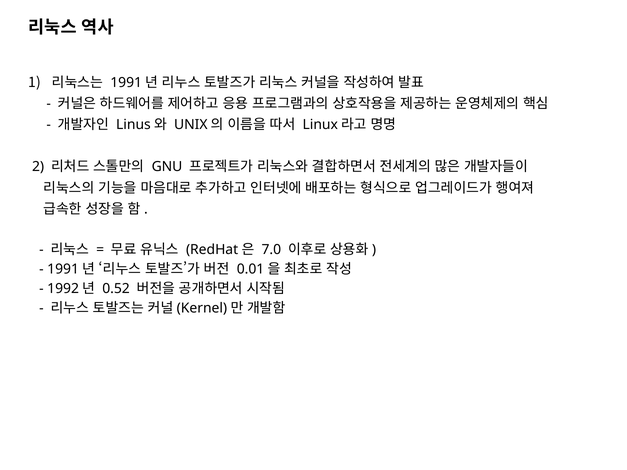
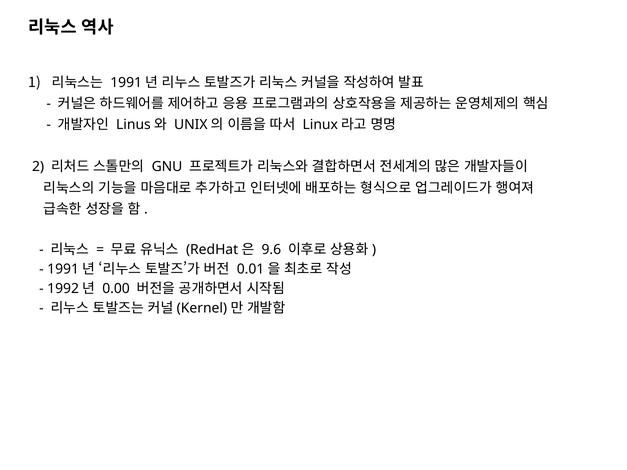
7.0: 7.0 -> 9.6
0.52: 0.52 -> 0.00
